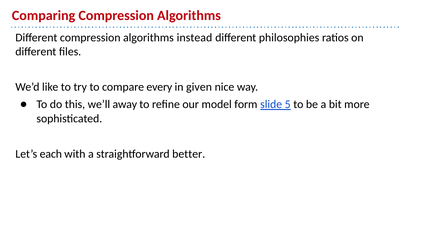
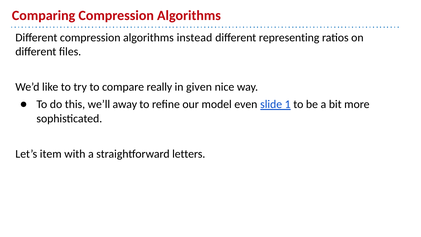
philosophies: philosophies -> representing
every: every -> really
form: form -> even
5: 5 -> 1
each: each -> item
better: better -> letters
